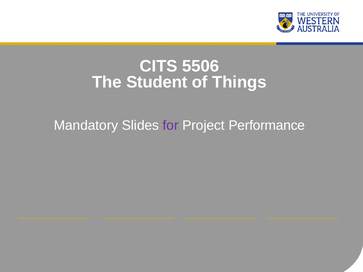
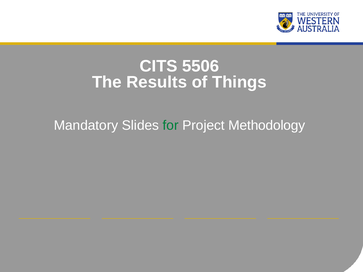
Student: Student -> Results
for colour: purple -> green
Performance: Performance -> Methodology
